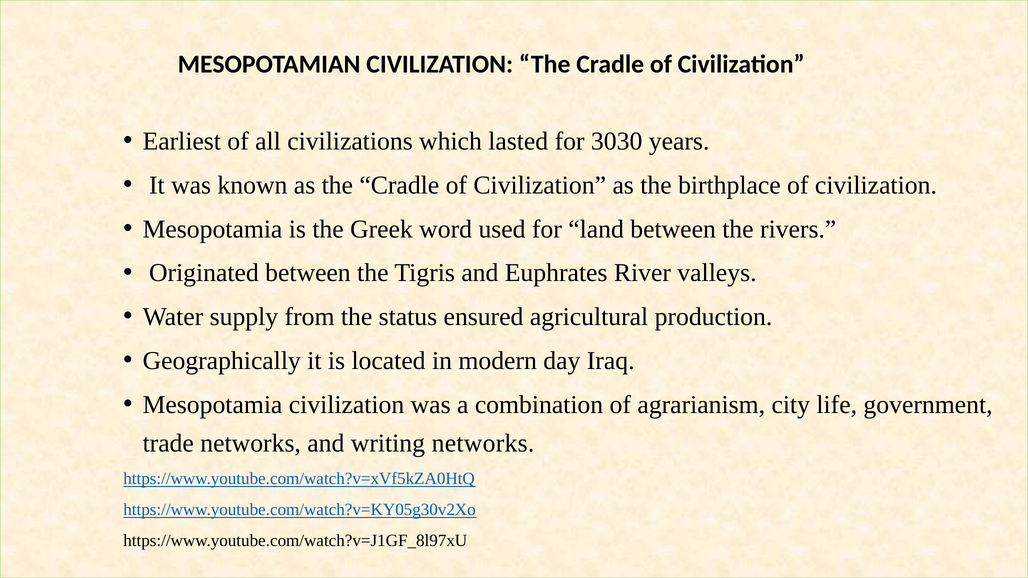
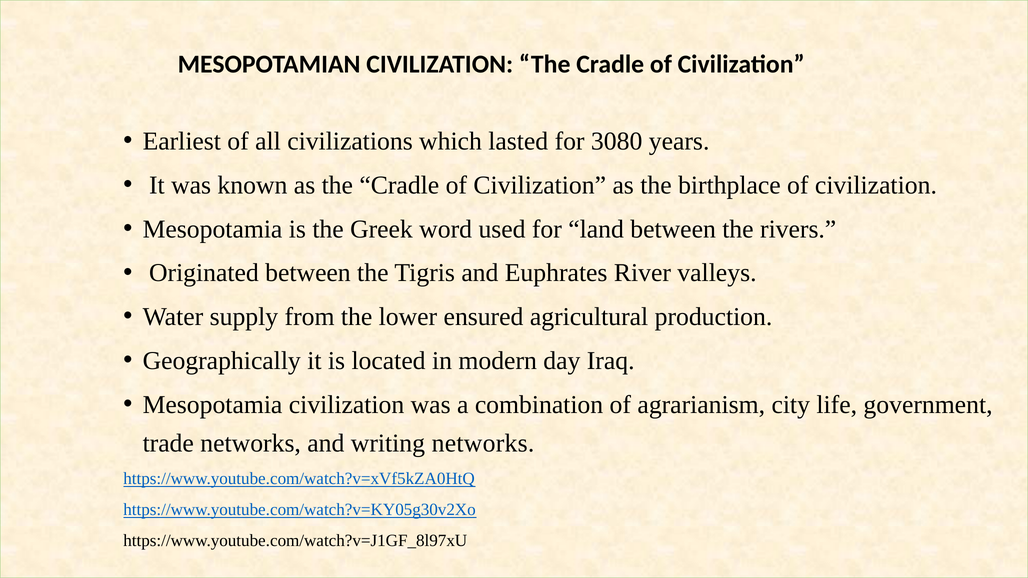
3030: 3030 -> 3080
status: status -> lower
